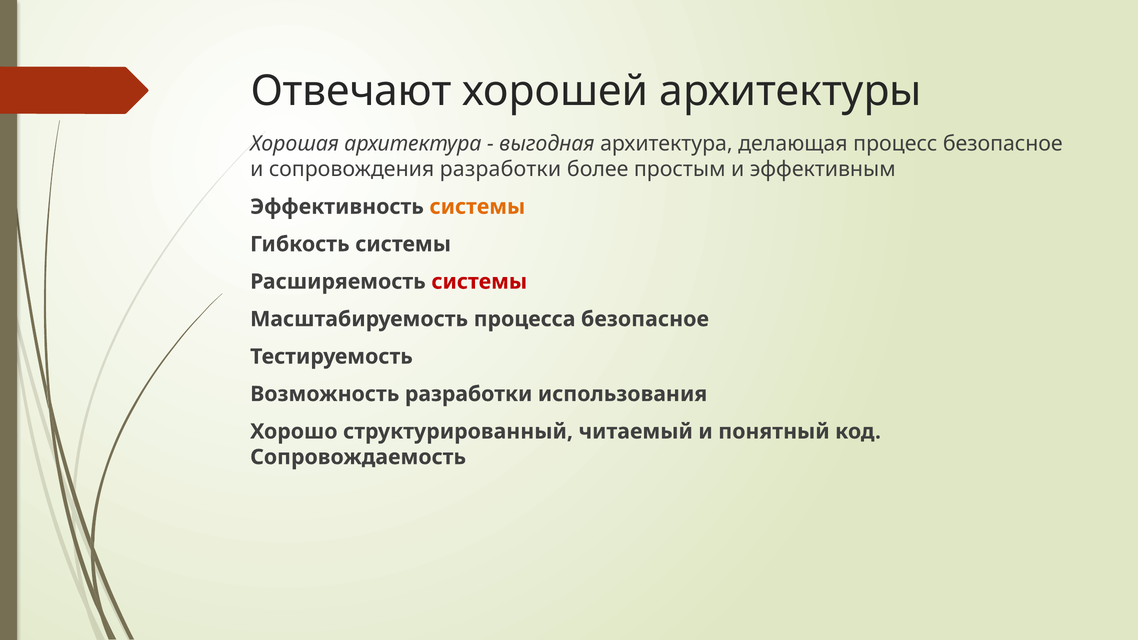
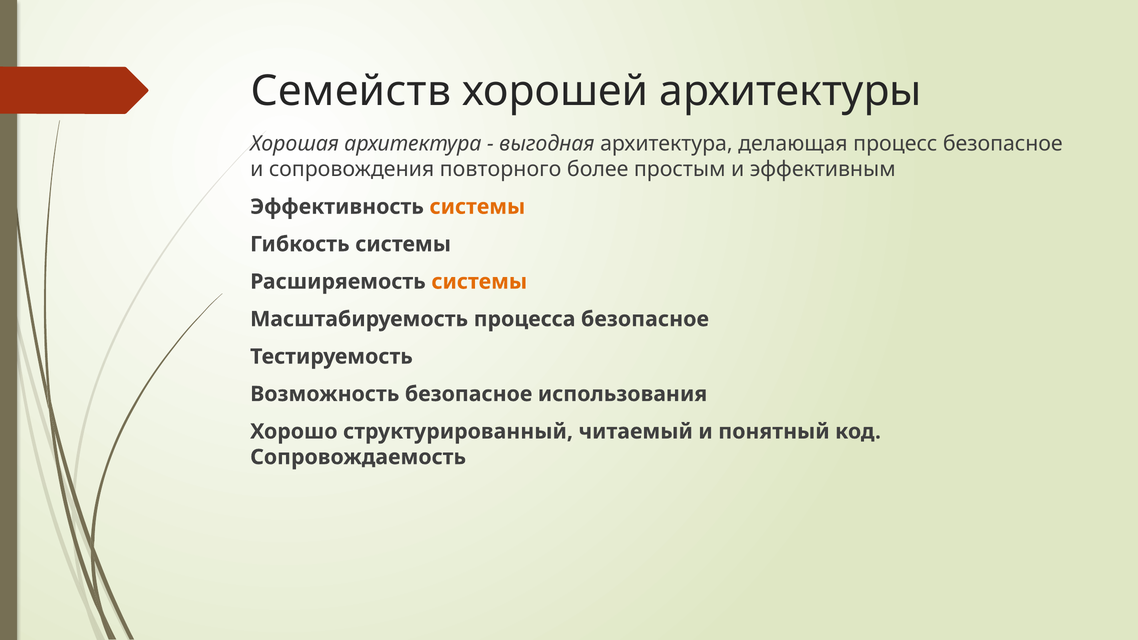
Отвечают: Отвечают -> Семейств
сопровождения разработки: разработки -> повторного
системы at (479, 282) colour: red -> orange
Возможность разработки: разработки -> безопасное
